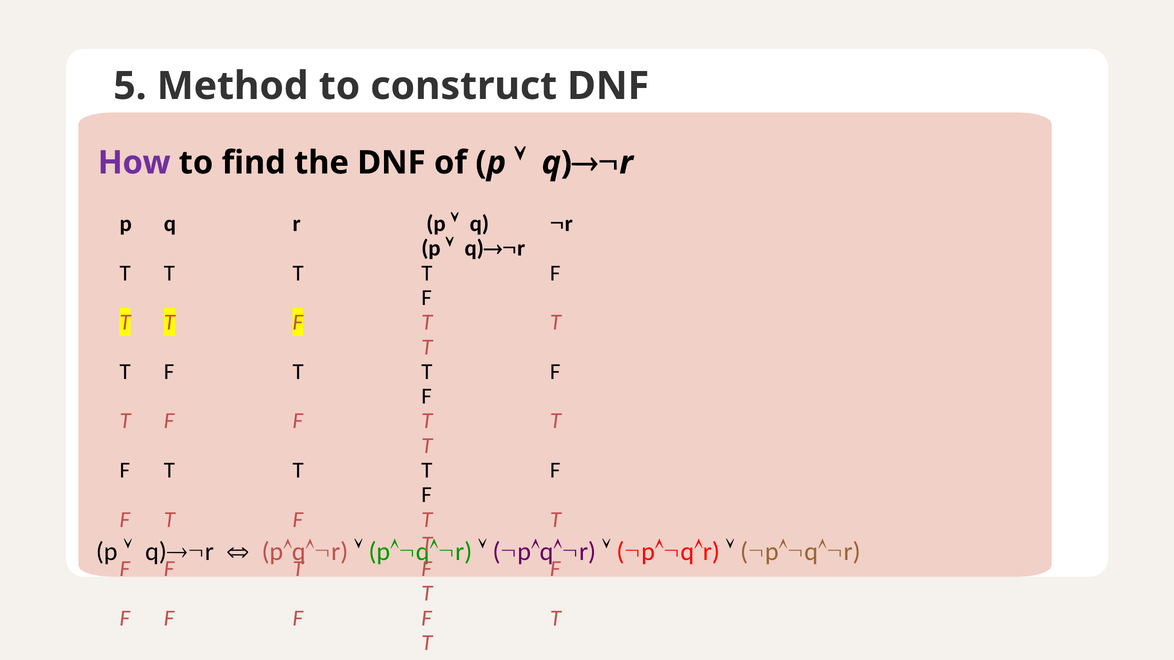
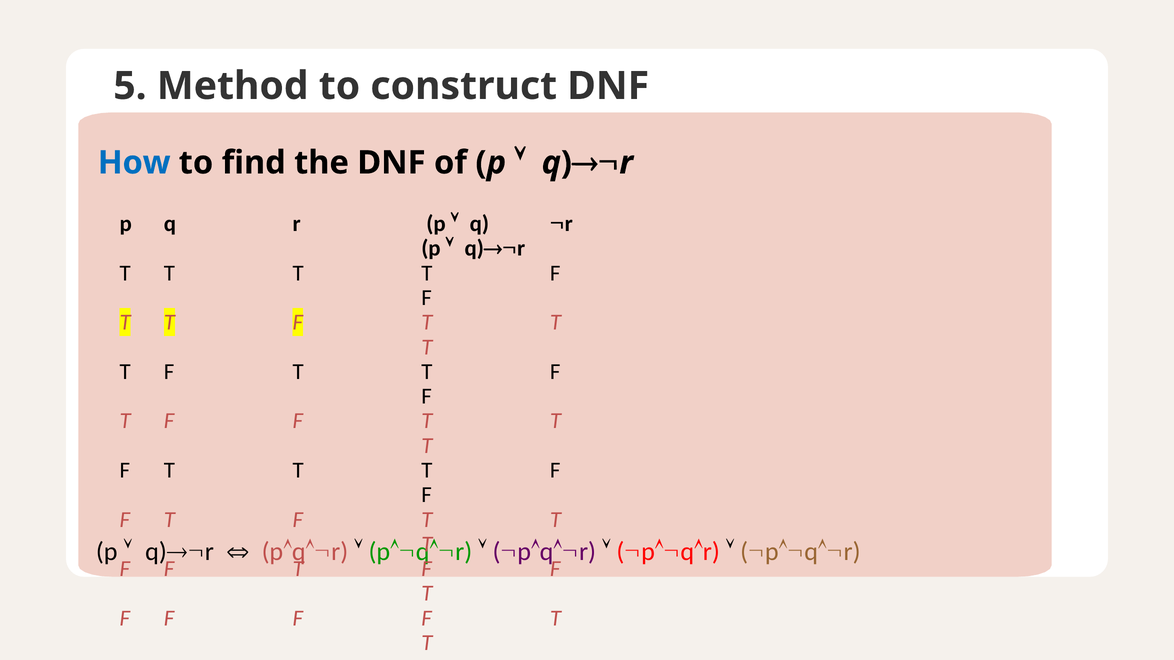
How colour: purple -> blue
